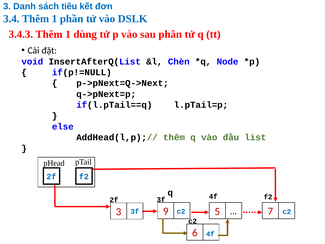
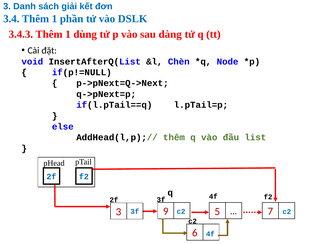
tiêu: tiêu -> giải
phân: phân -> dàng
